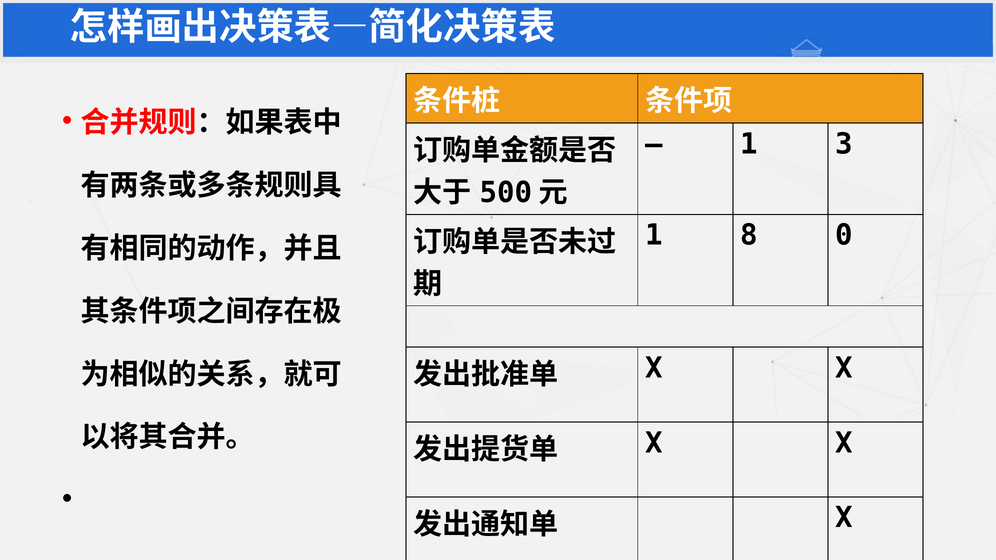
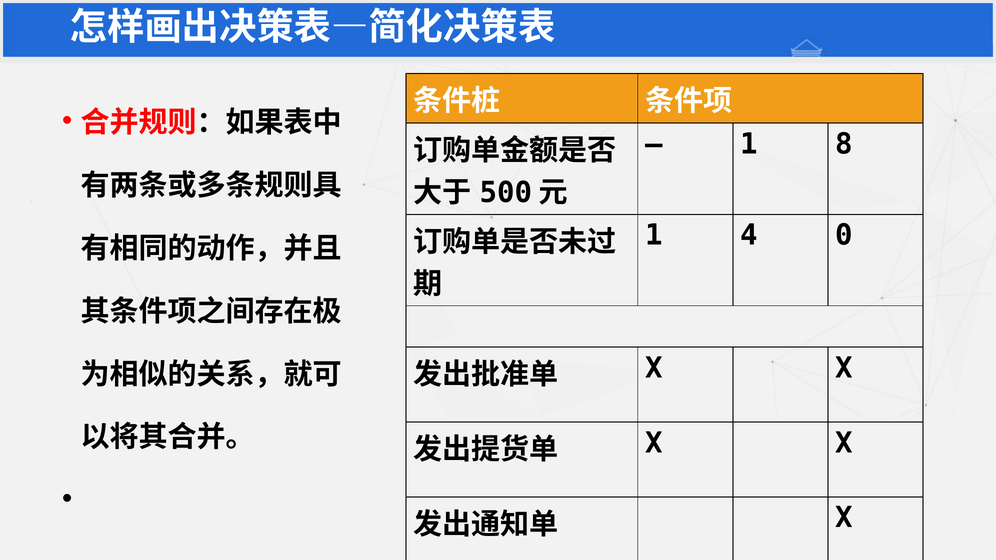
3: 3 -> 8
8: 8 -> 4
